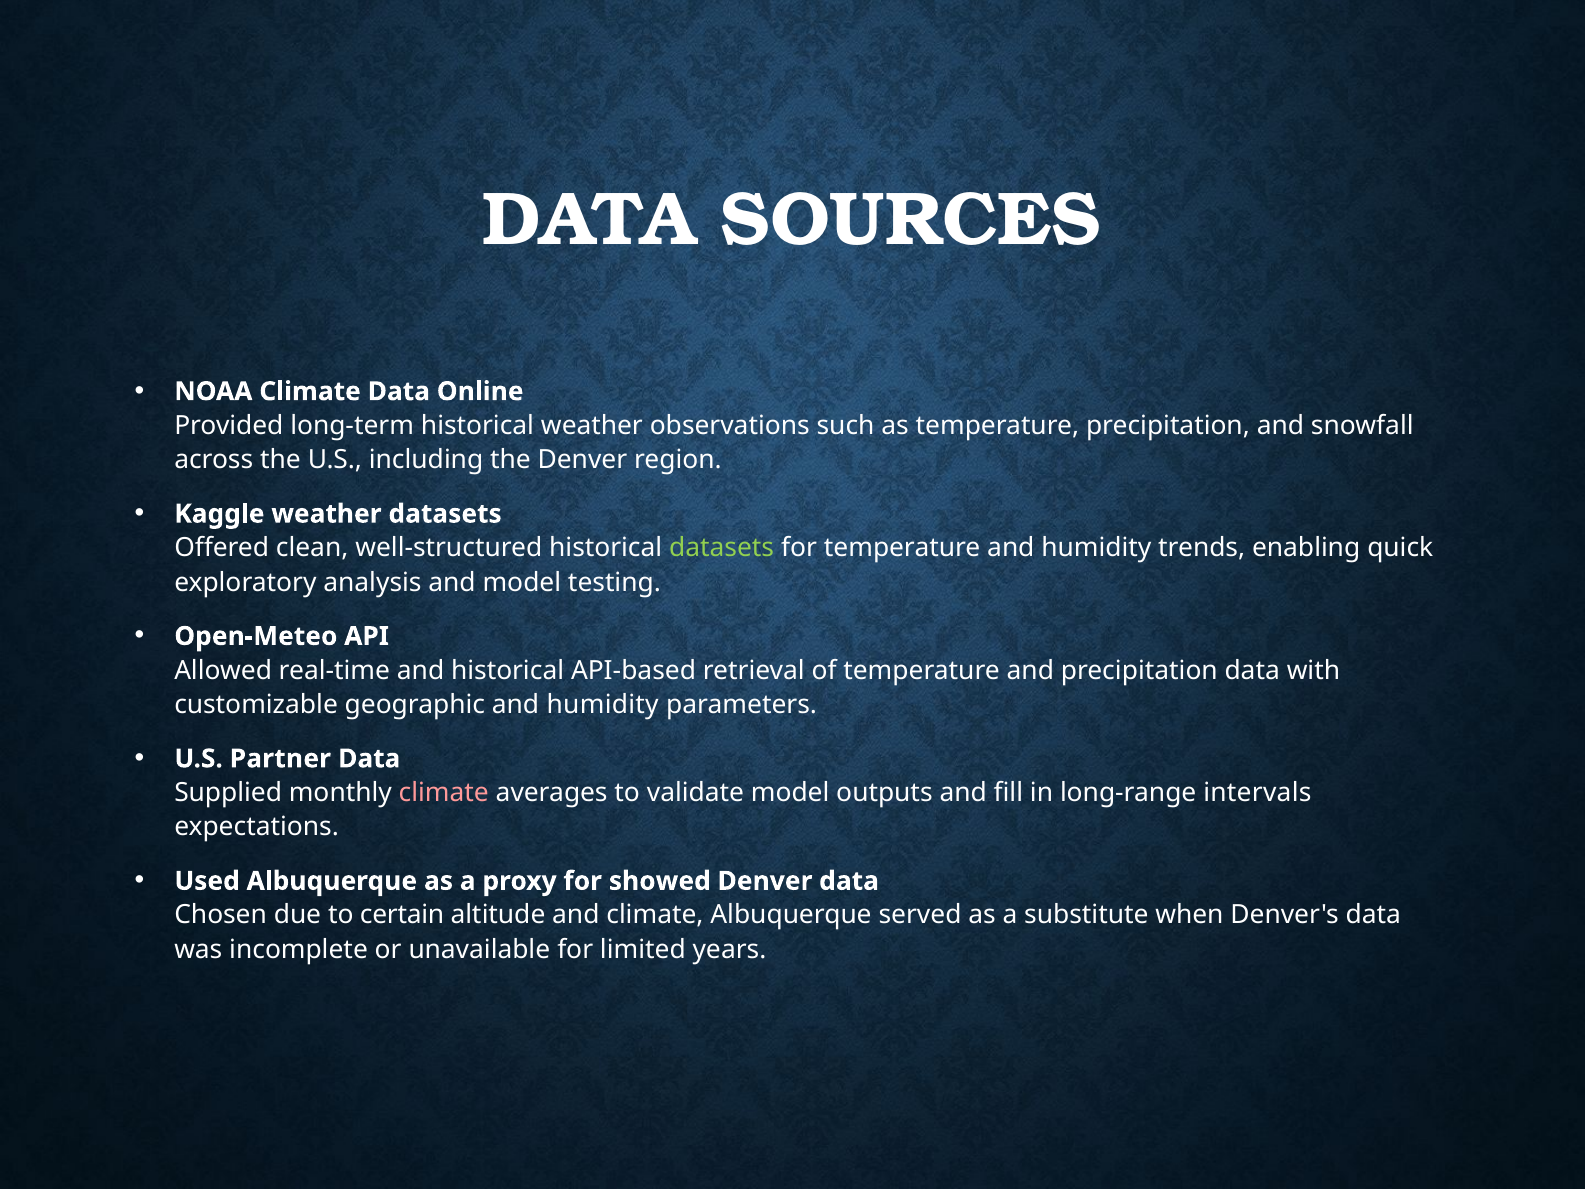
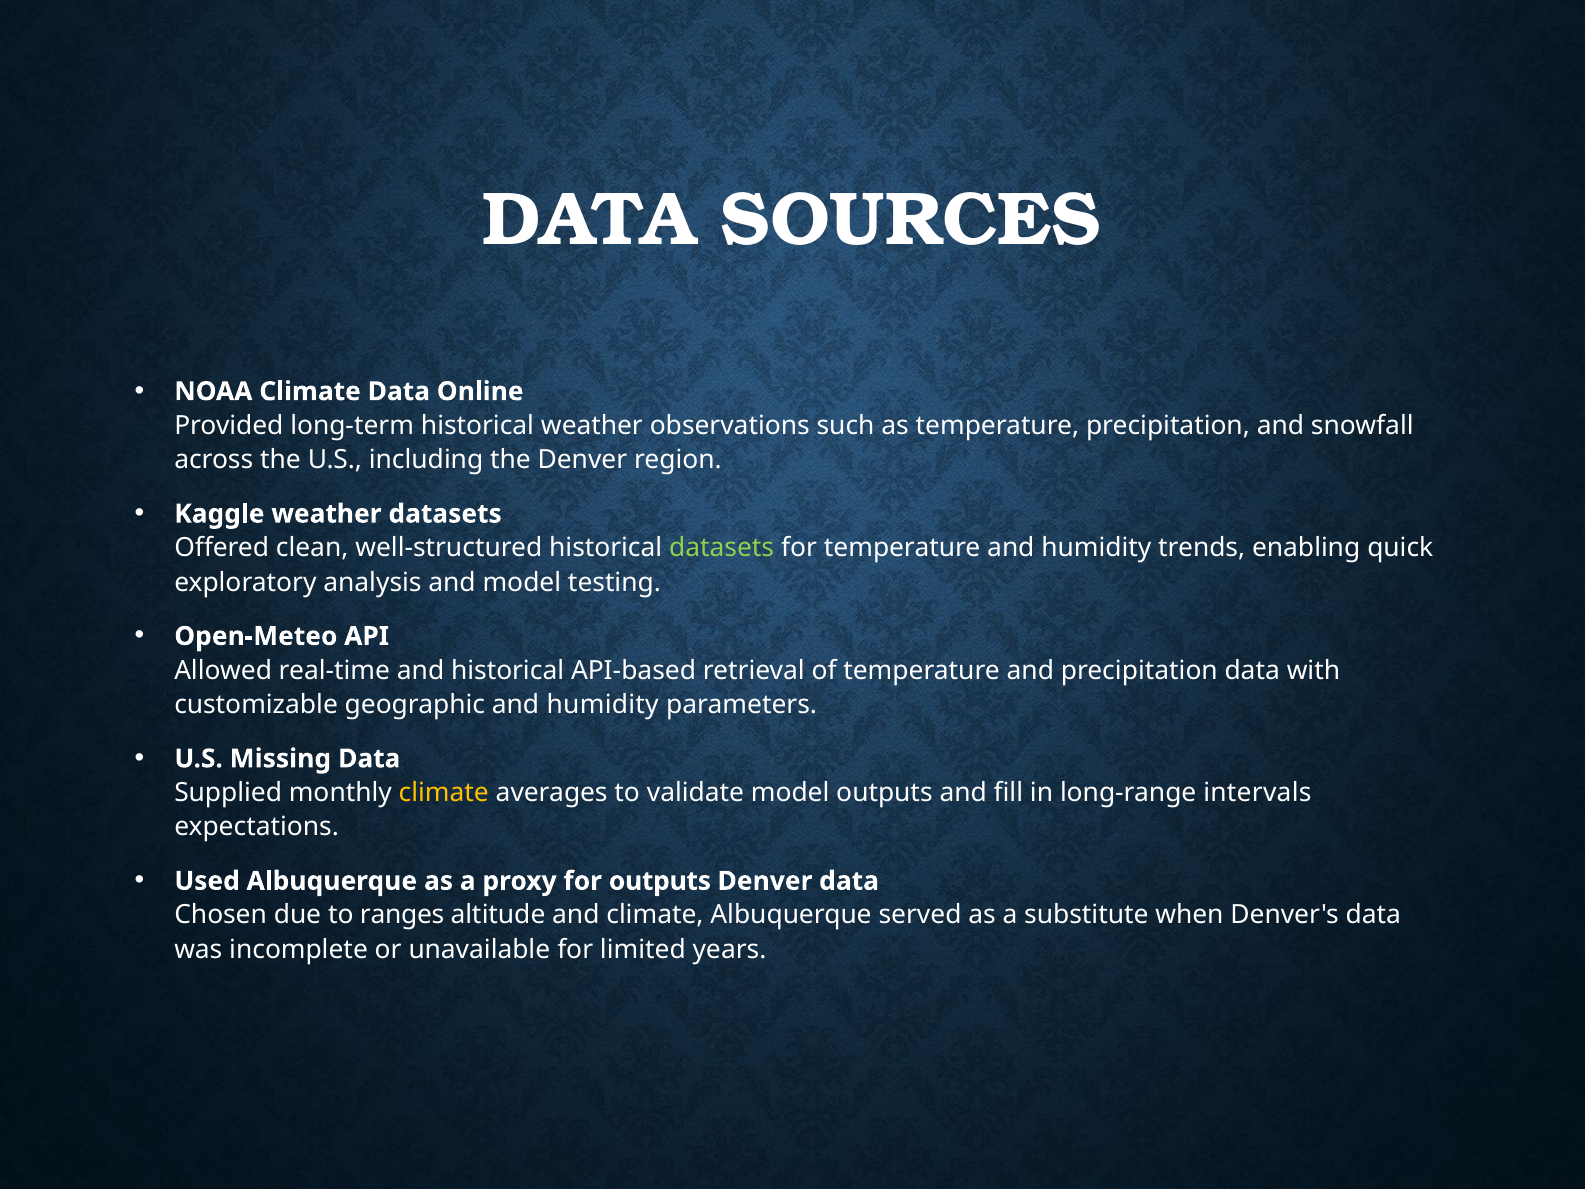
Partner: Partner -> Missing
climate at (444, 793) colour: pink -> yellow
for showed: showed -> outputs
certain: certain -> ranges
